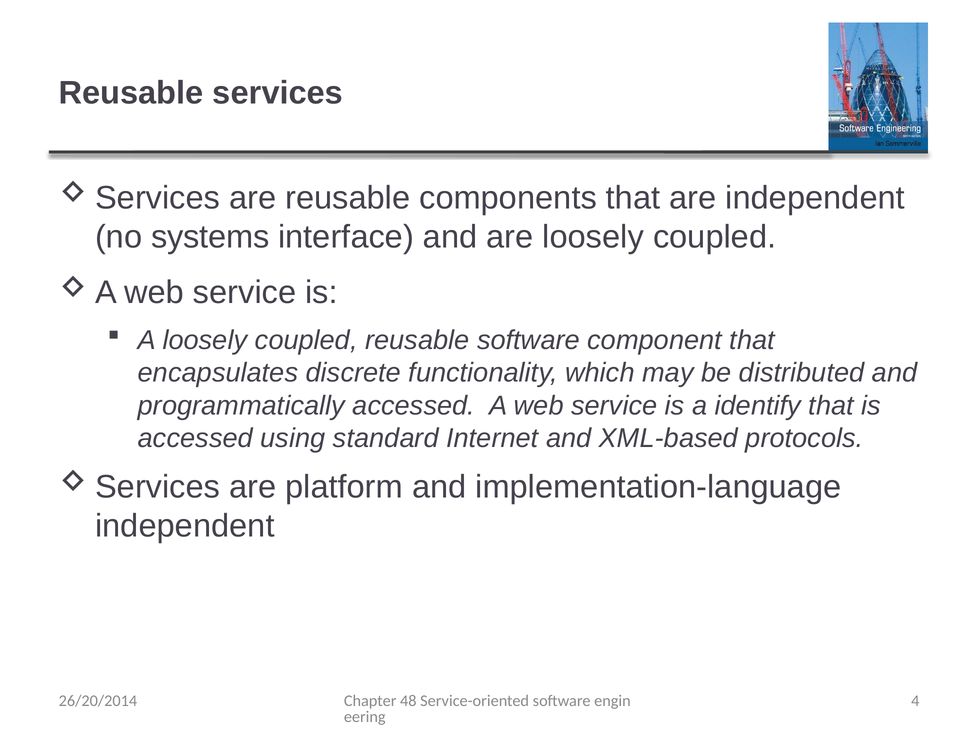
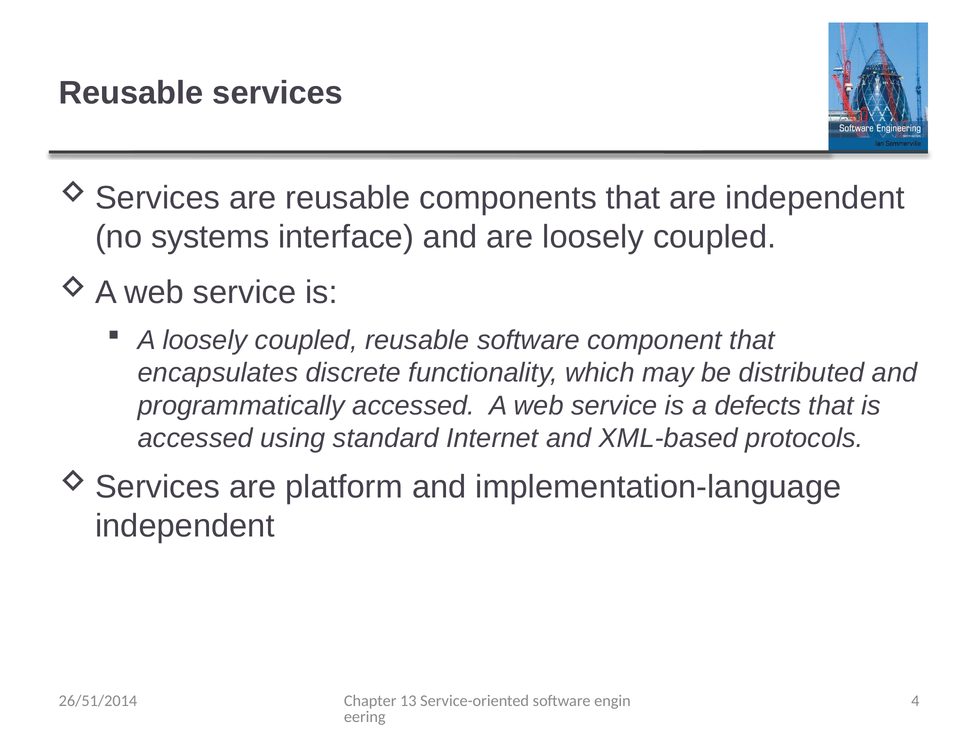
identify: identify -> defects
48: 48 -> 13
26/20/2014: 26/20/2014 -> 26/51/2014
